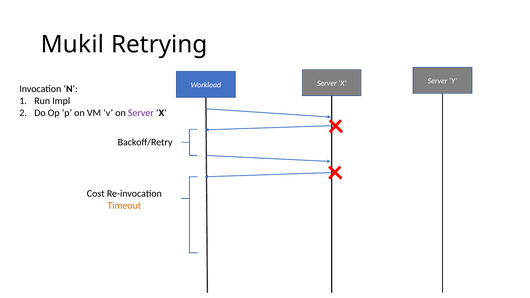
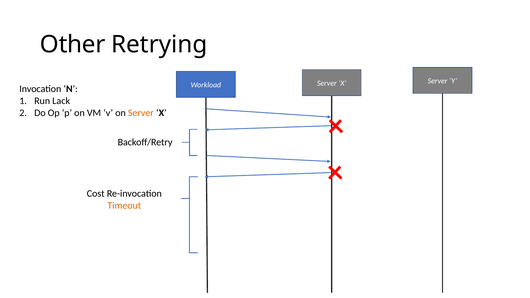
Mukil: Mukil -> Other
Impl: Impl -> Lack
Server at (141, 113) colour: purple -> orange
